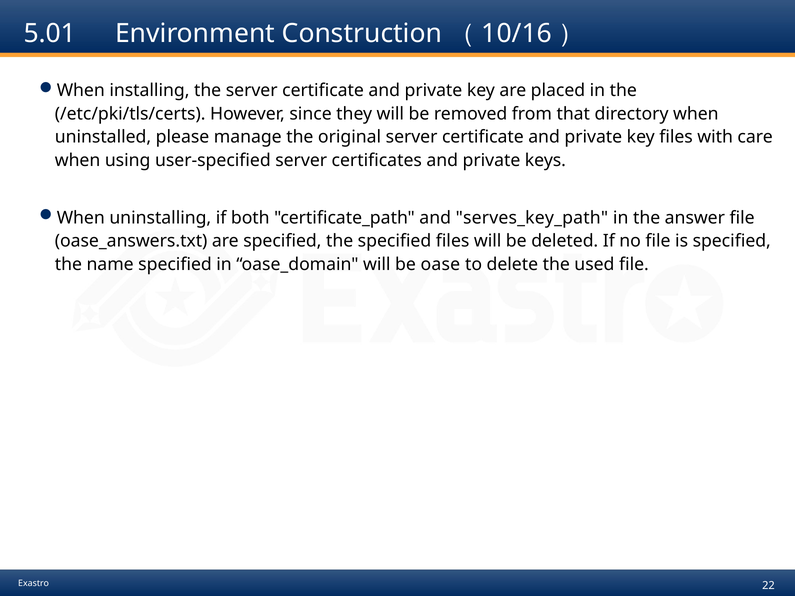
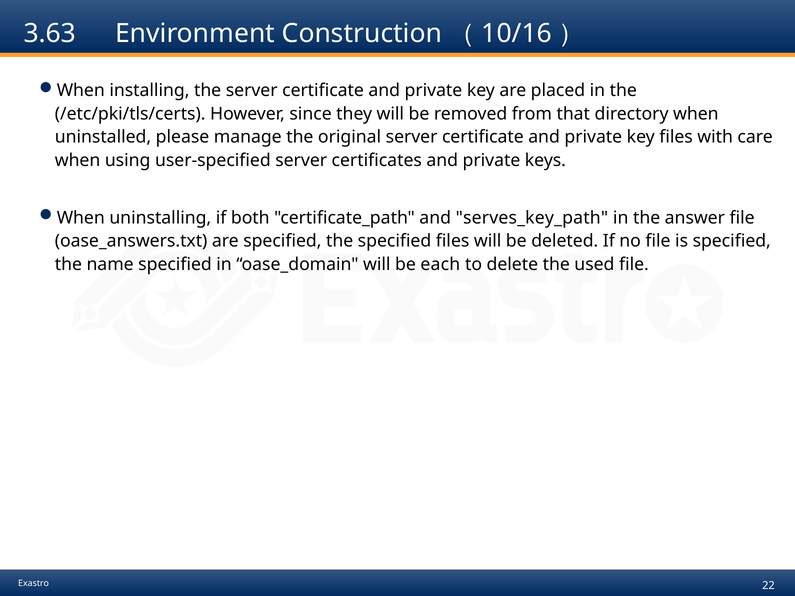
5.01: 5.01 -> 3.63
oase: oase -> each
